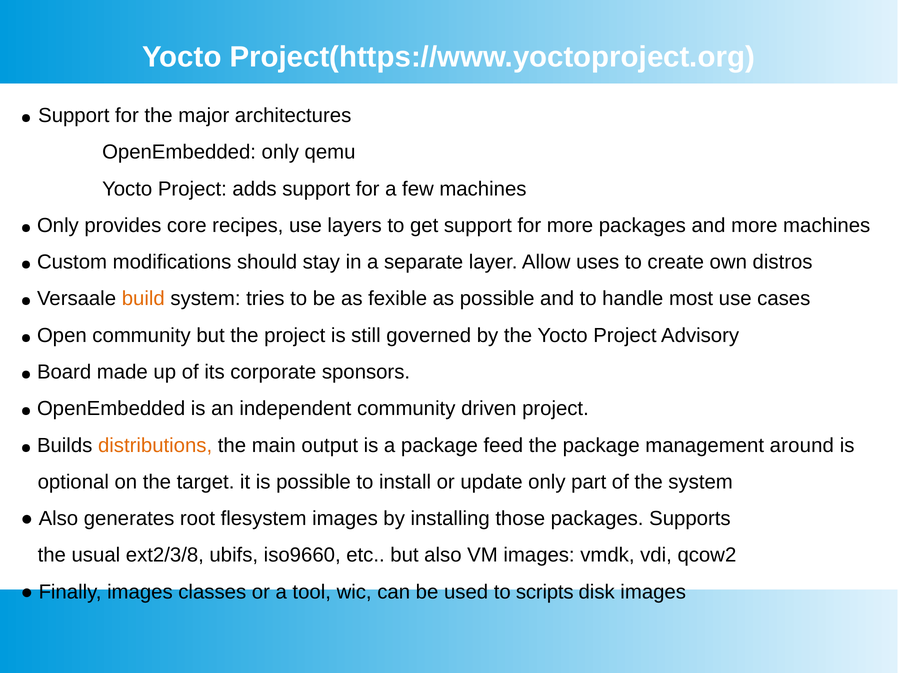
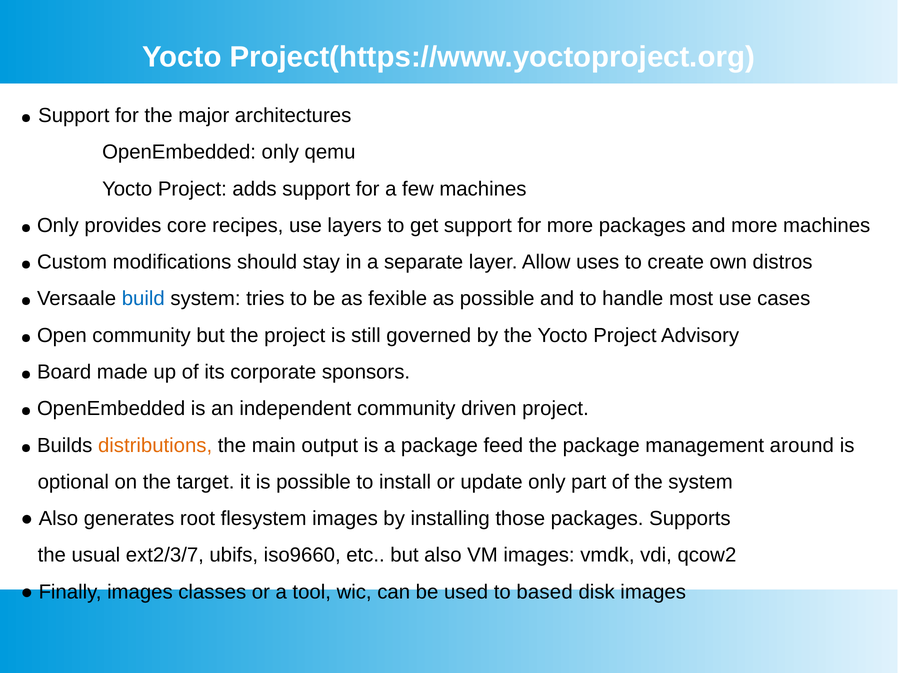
build colour: orange -> blue
ext2/3/8: ext2/3/8 -> ext2/3/7
scripts: scripts -> based
